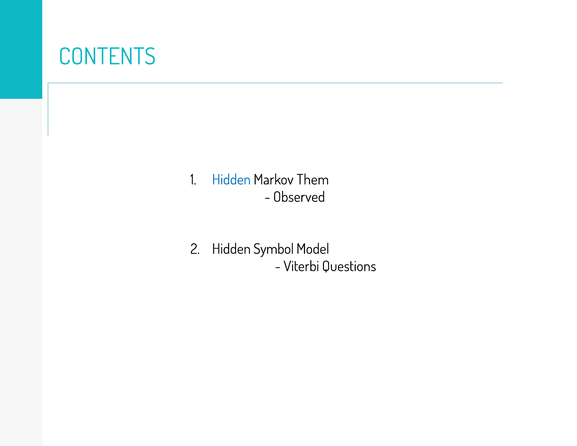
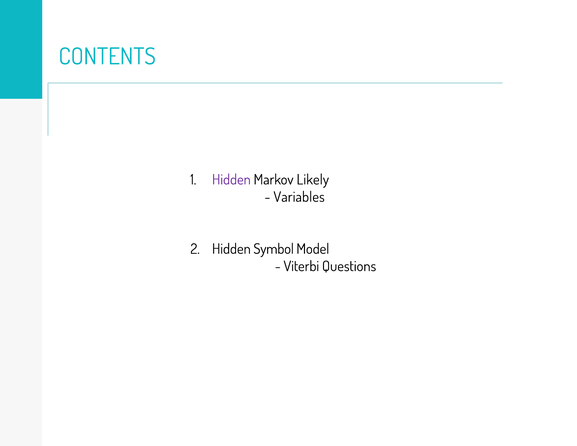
Hidden at (231, 180) colour: blue -> purple
Them: Them -> Likely
Observed: Observed -> Variables
